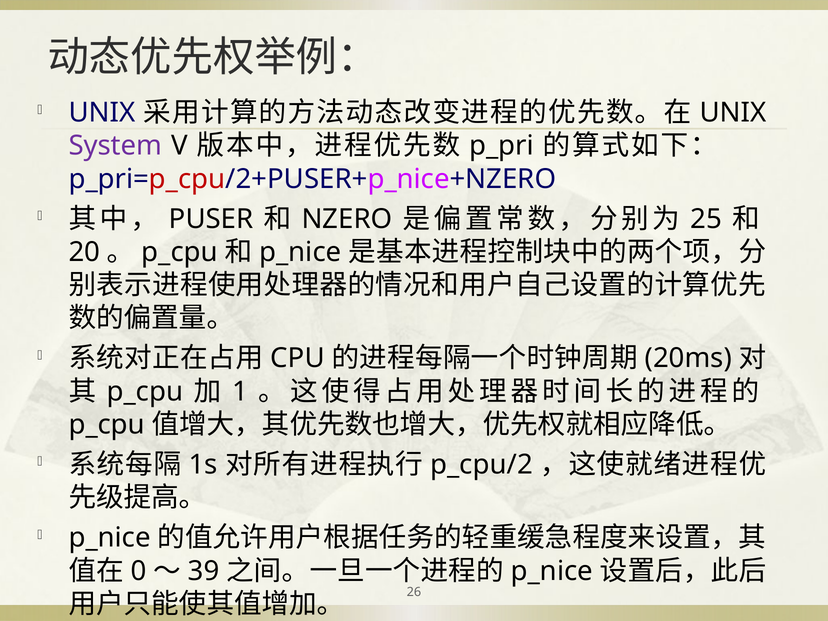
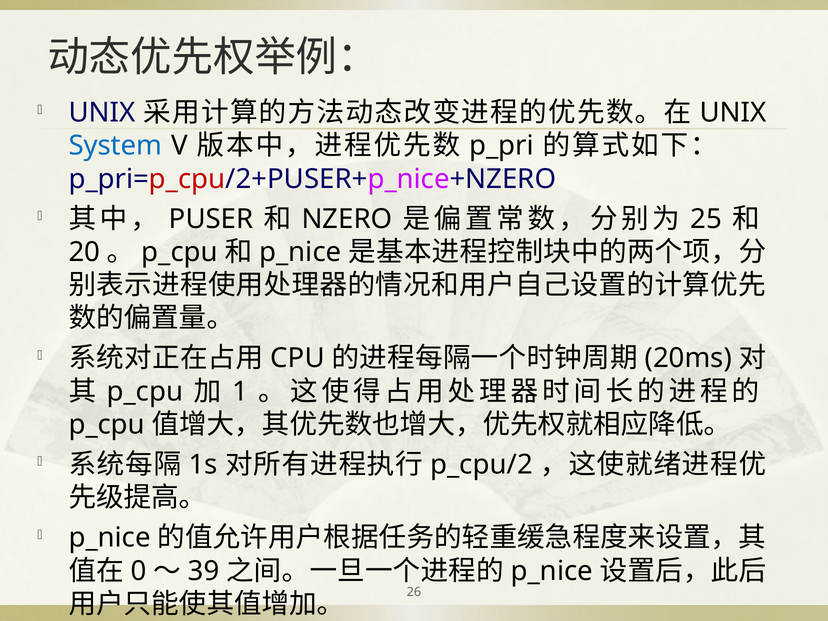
System colour: purple -> blue
